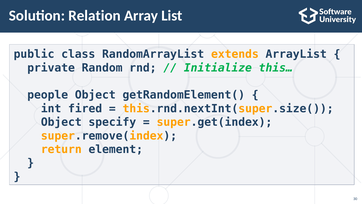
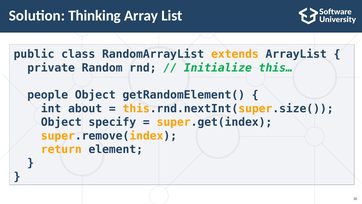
Relation: Relation -> Thinking
fired: fired -> about
